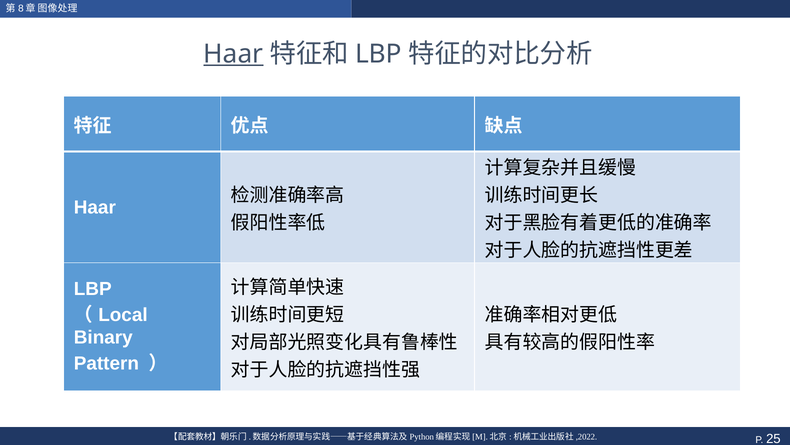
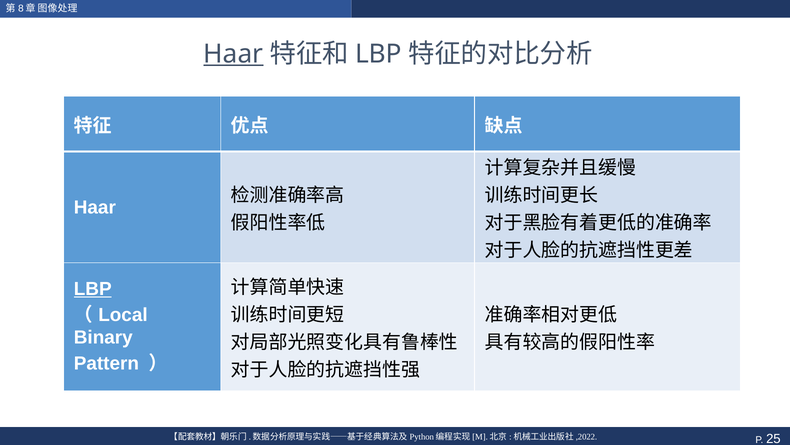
LBP at (93, 288) underline: none -> present
